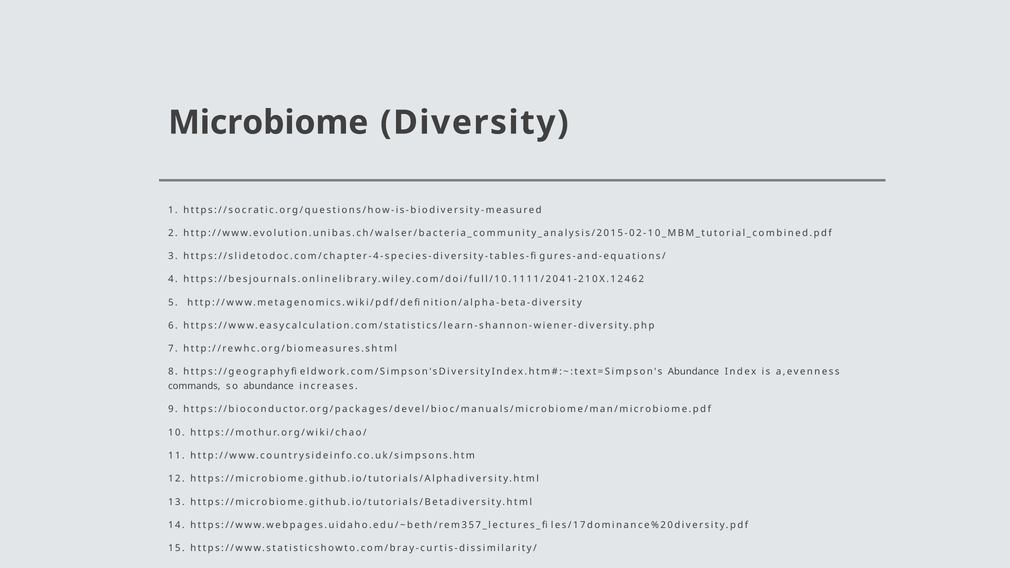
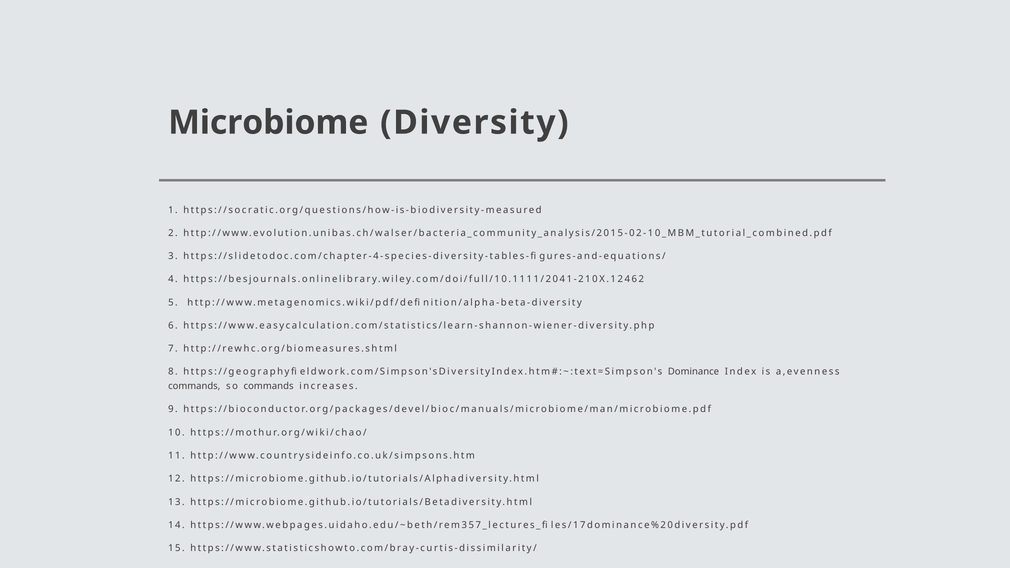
Abundance at (693, 372): Abundance -> Dominance
so abundance: abundance -> commands
